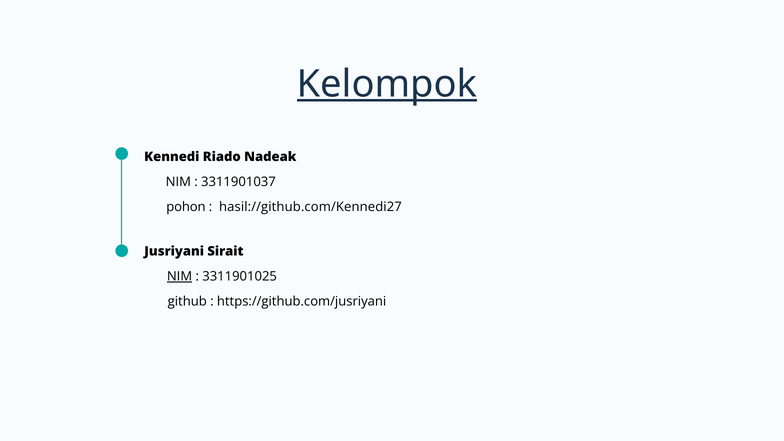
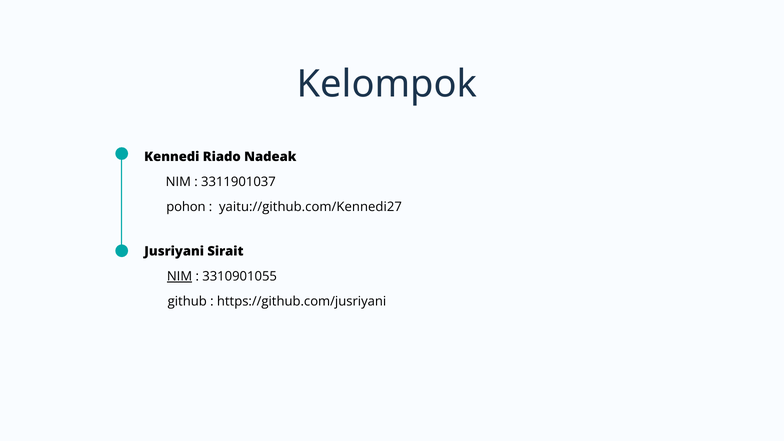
Kelompok underline: present -> none
hasil://github.com/Kennedi27: hasil://github.com/Kennedi27 -> yaitu://github.com/Kennedi27
3311901025: 3311901025 -> 3310901055
